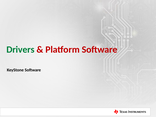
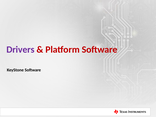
Drivers colour: green -> purple
